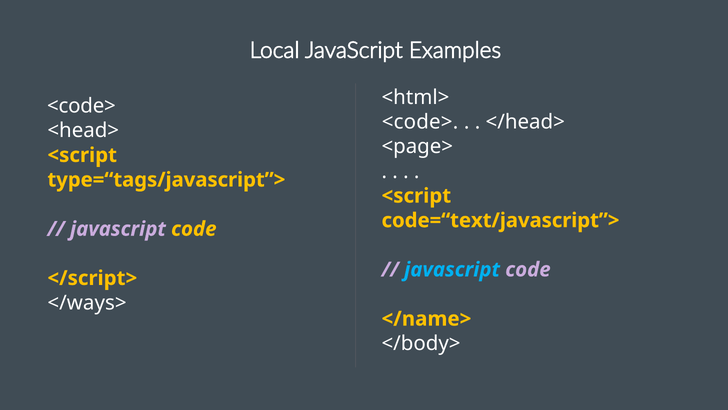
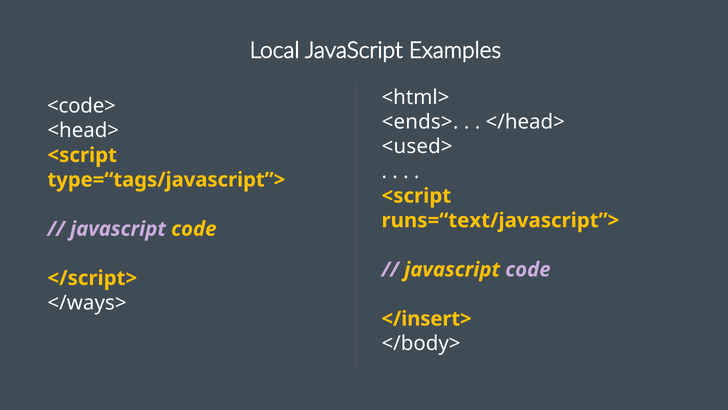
<code> at (420, 122): <code> -> <ends>
<page>: <page> -> <used>
code=“text/javascript”>: code=“text/javascript”> -> runs=“text/javascript”>
javascript at (452, 269) colour: light blue -> yellow
</name>: </name> -> </insert>
